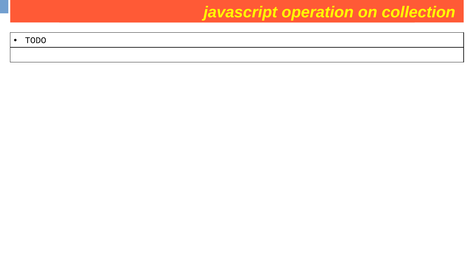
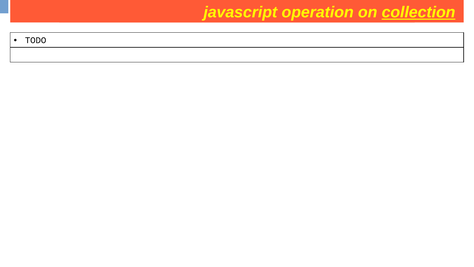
collection at (419, 12) underline: none -> present
